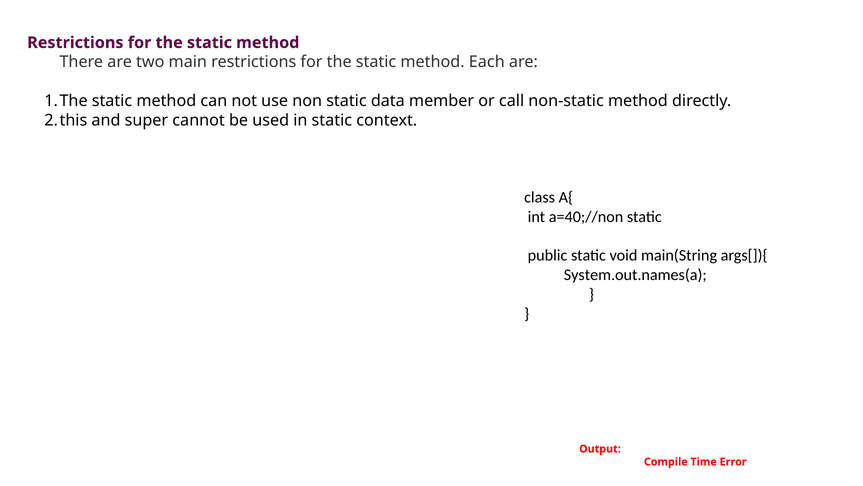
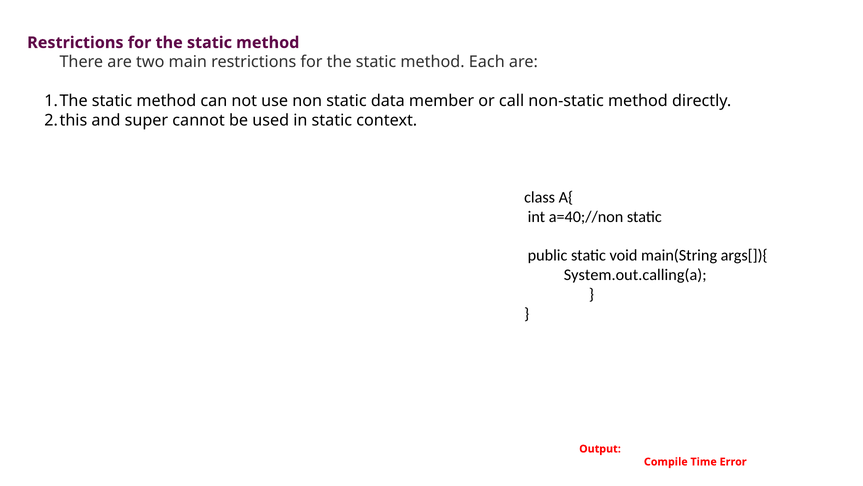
System.out.names(a: System.out.names(a -> System.out.calling(a
